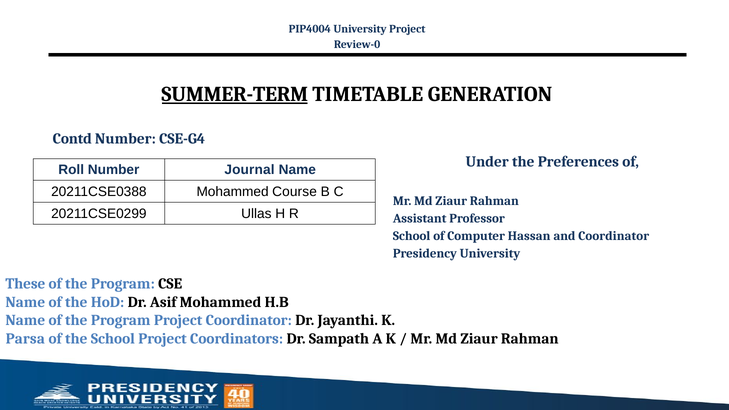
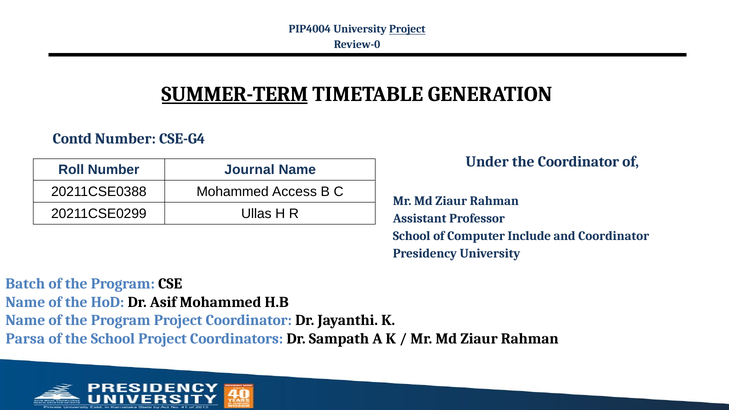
Project at (407, 29) underline: none -> present
the Preferences: Preferences -> Coordinator
Course: Course -> Access
Hassan: Hassan -> Include
These: These -> Batch
